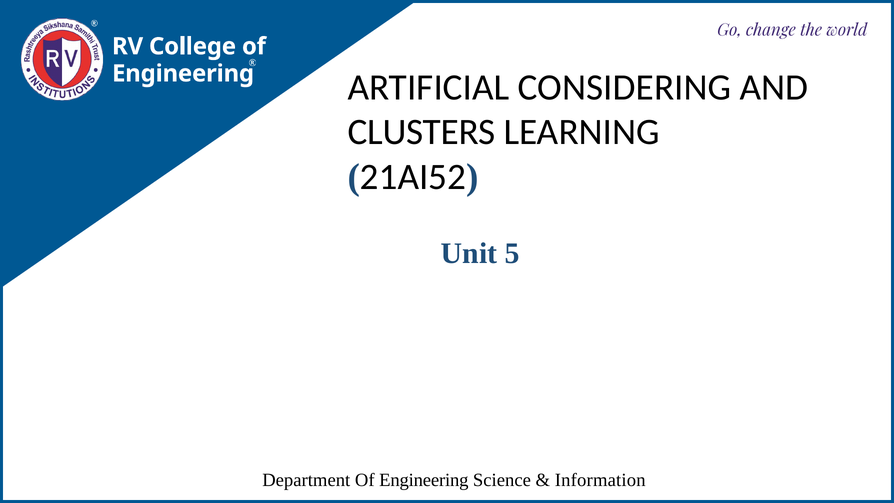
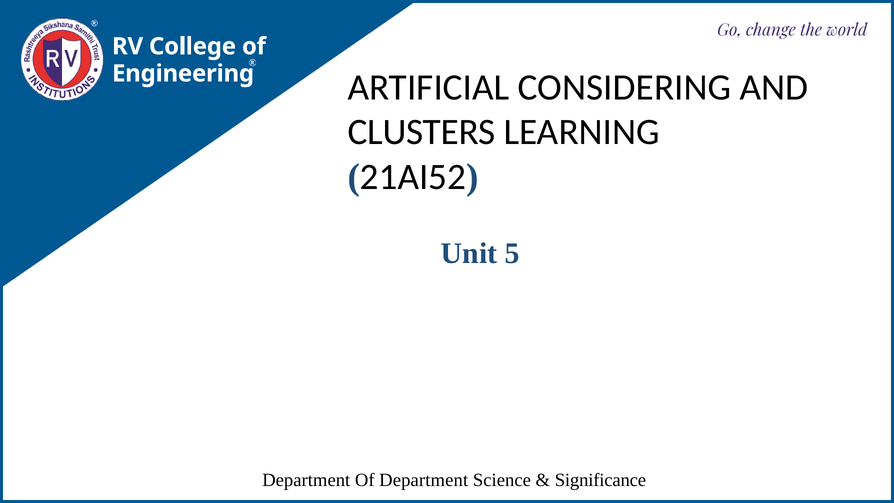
Department Of Engineering: Engineering -> Department
Information: Information -> Significance
